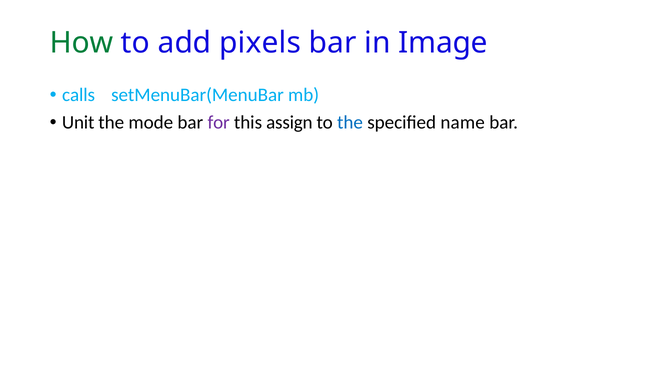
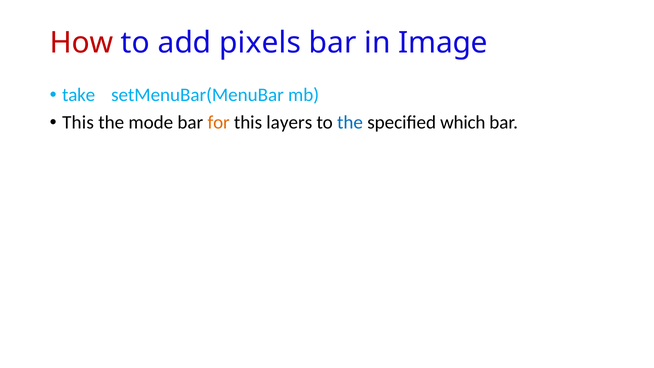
How colour: green -> red
calls: calls -> take
Unit at (78, 123): Unit -> This
for colour: purple -> orange
assign: assign -> layers
name: name -> which
